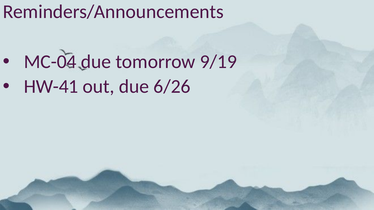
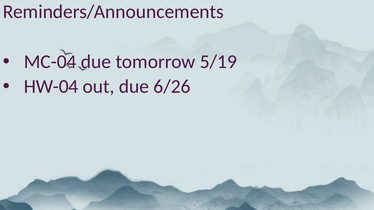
9/19: 9/19 -> 5/19
HW-41: HW-41 -> HW-04
